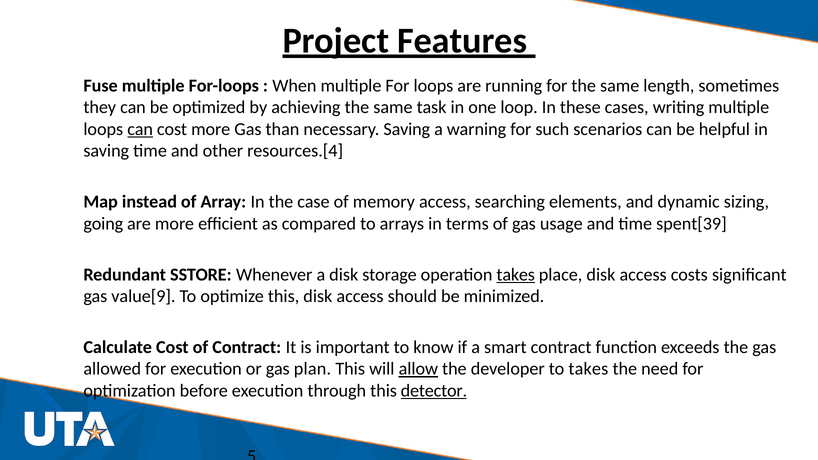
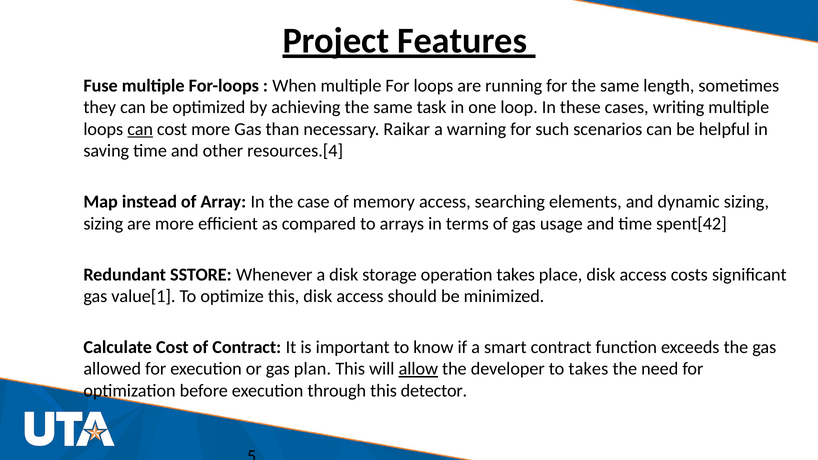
necessary Saving: Saving -> Raikar
going at (103, 224): going -> sizing
spent[39: spent[39 -> spent[42
takes at (516, 275) underline: present -> none
value[9: value[9 -> value[1
detector underline: present -> none
